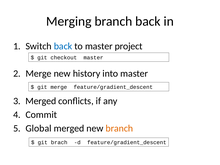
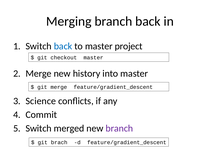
Merged at (41, 101): Merged -> Science
Global at (39, 128): Global -> Switch
branch at (119, 128) colour: orange -> purple
